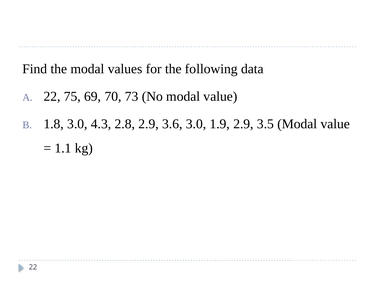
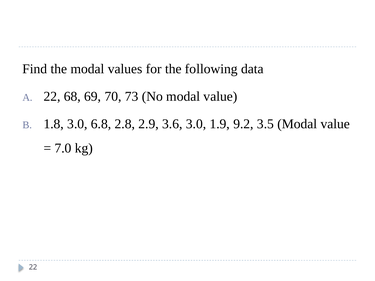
75: 75 -> 68
4.3: 4.3 -> 6.8
1.9 2.9: 2.9 -> 9.2
1.1: 1.1 -> 7.0
